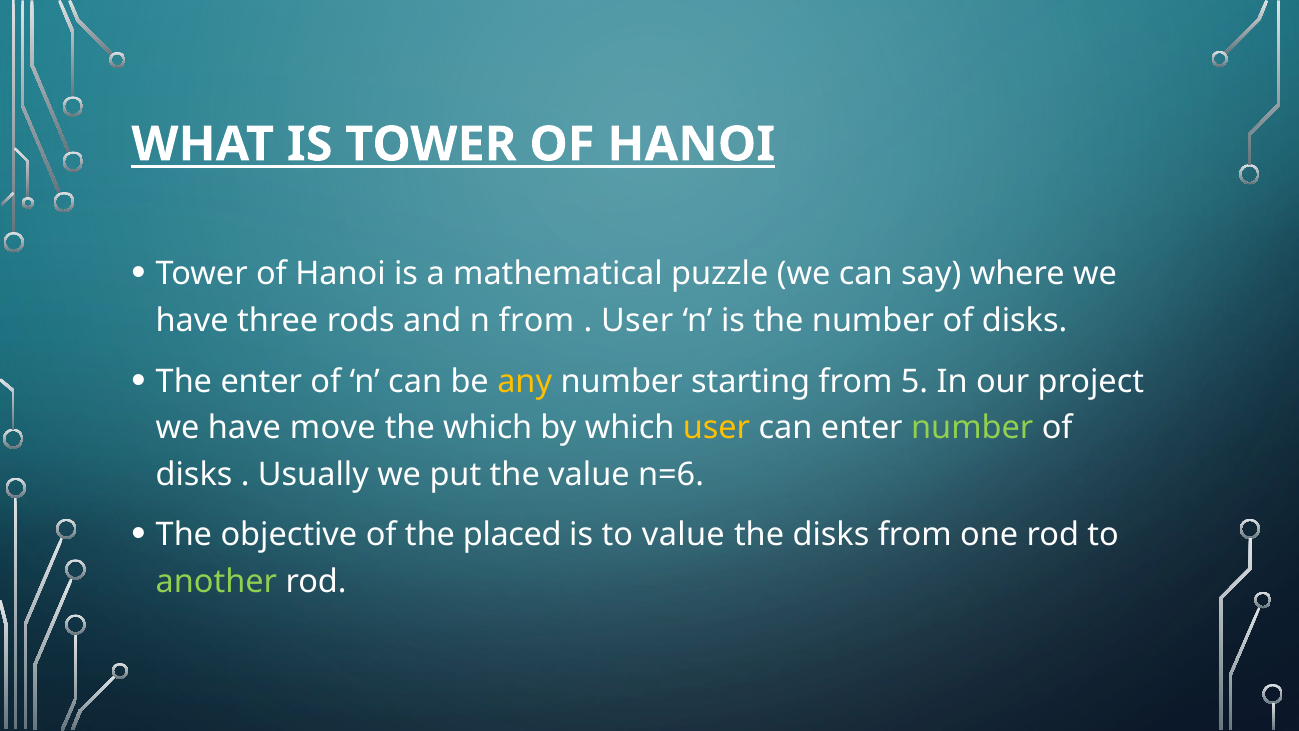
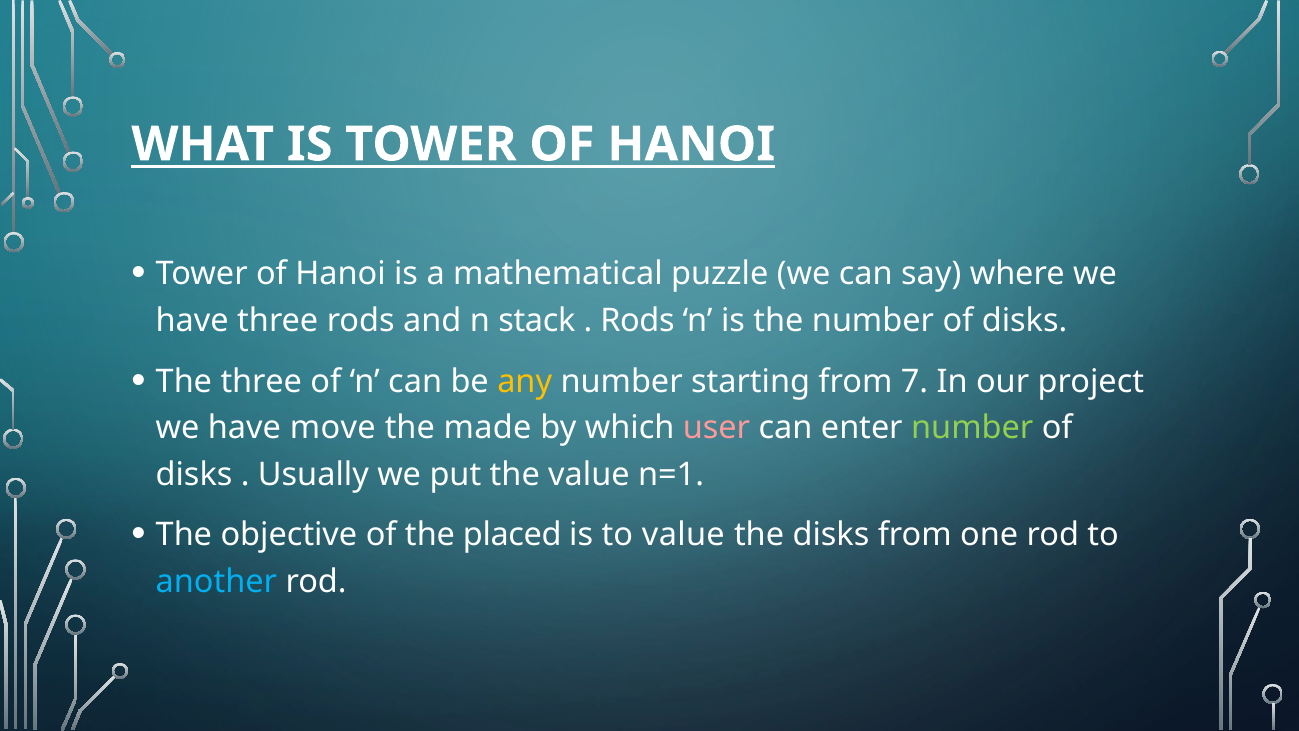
n from: from -> stack
User at (637, 321): User -> Rods
The enter: enter -> three
5: 5 -> 7
the which: which -> made
user at (716, 428) colour: yellow -> pink
n=6: n=6 -> n=1
another colour: light green -> light blue
